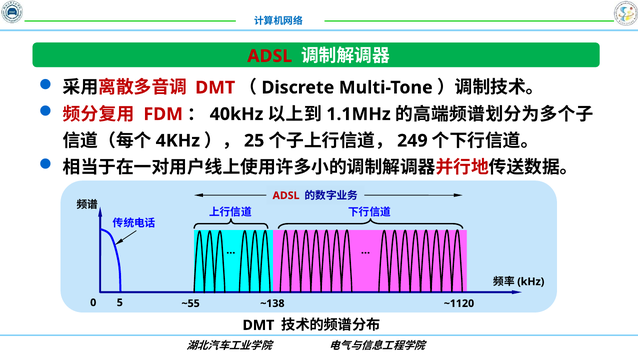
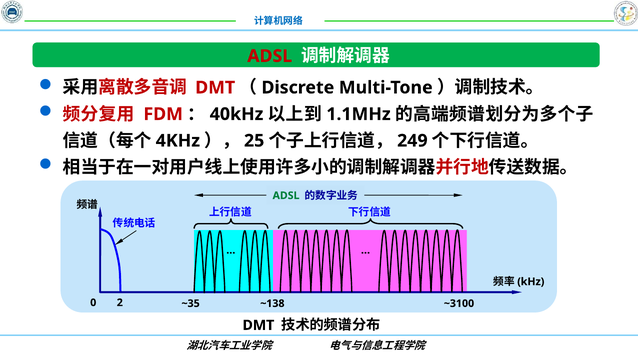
ADSL at (286, 196) colour: red -> green
5: 5 -> 2
~55: ~55 -> ~35
~1120: ~1120 -> ~3100
